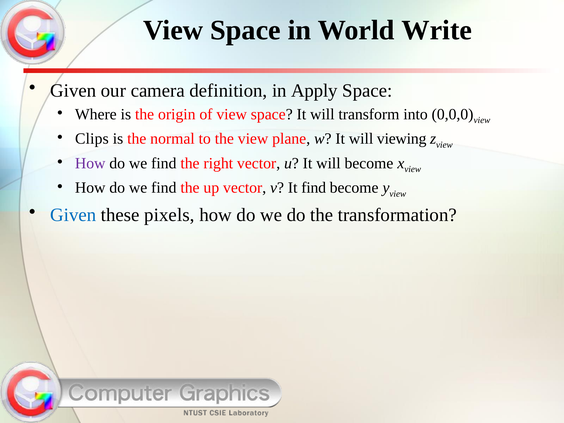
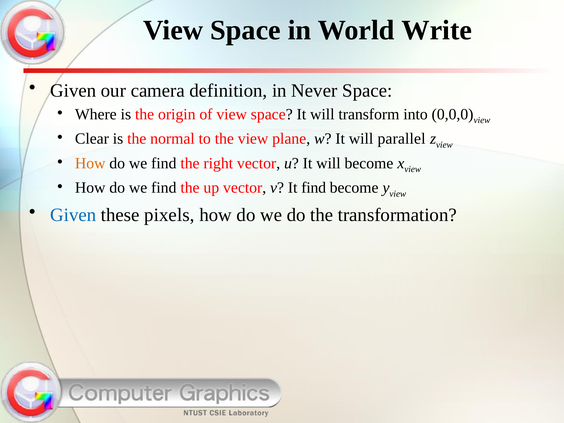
Apply: Apply -> Never
Clips: Clips -> Clear
viewing: viewing -> parallel
How at (90, 163) colour: purple -> orange
